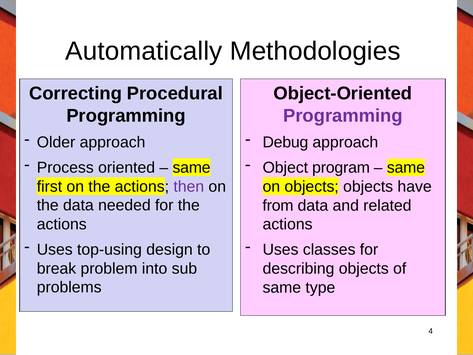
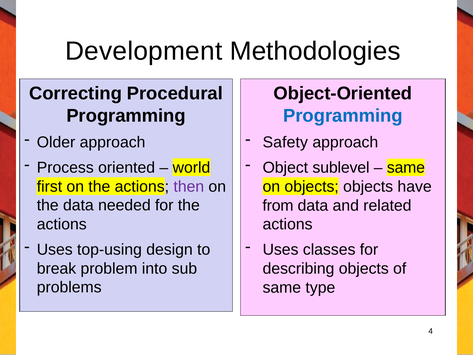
Automatically: Automatically -> Development
Programming at (343, 116) colour: purple -> blue
Debug: Debug -> Safety
same at (192, 167): same -> world
program: program -> sublevel
